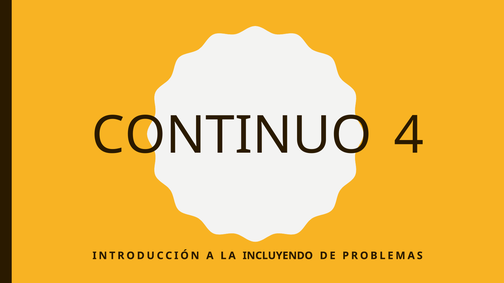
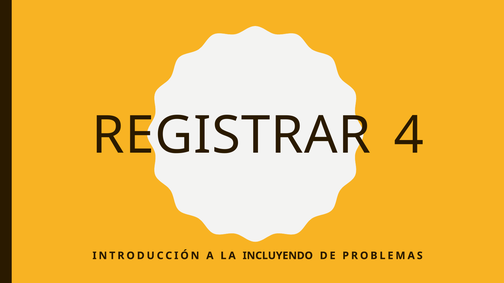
CONTINUO: CONTINUO -> REGISTRAR
